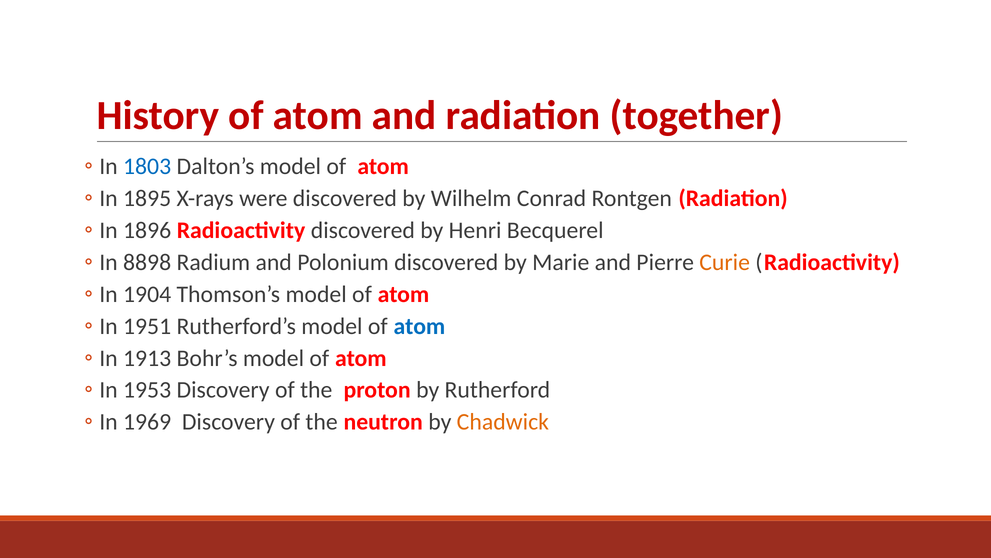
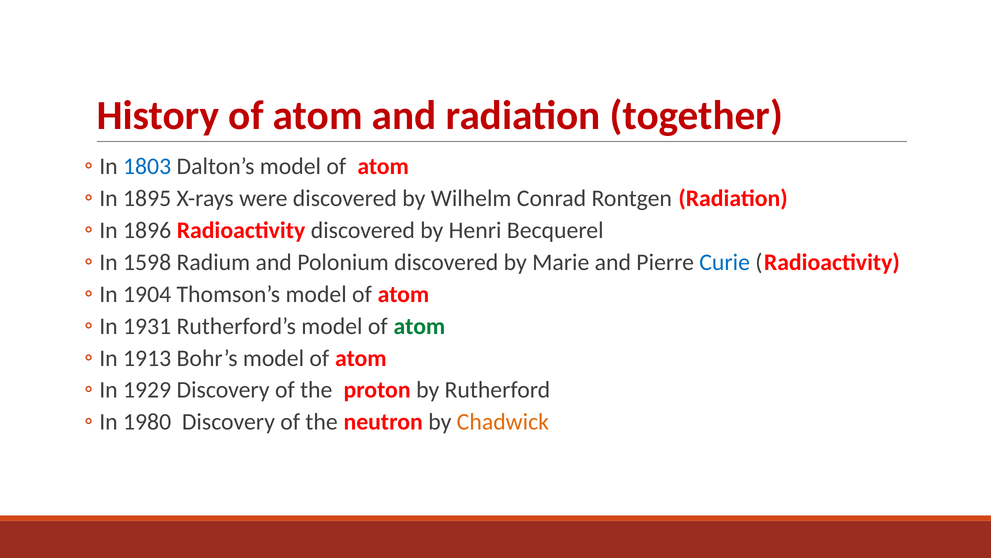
8898: 8898 -> 1598
Curie colour: orange -> blue
1951: 1951 -> 1931
atom at (419, 326) colour: blue -> green
1953: 1953 -> 1929
1969: 1969 -> 1980
